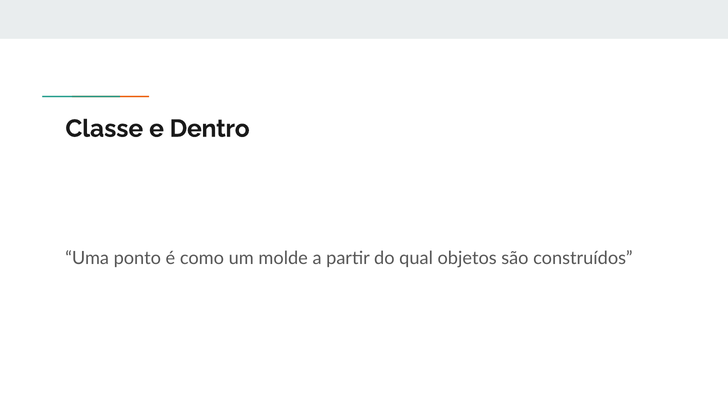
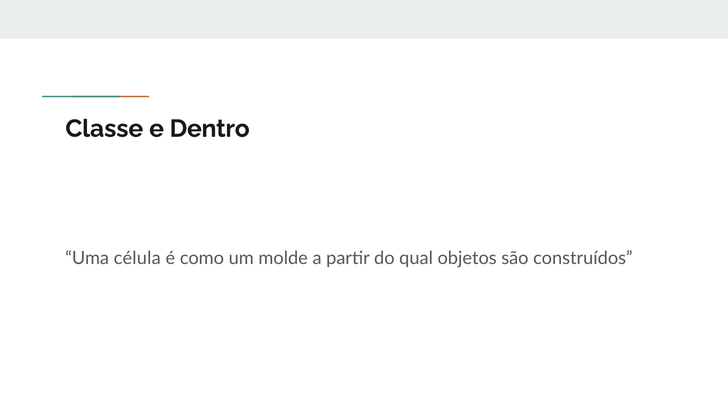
ponto: ponto -> célula
